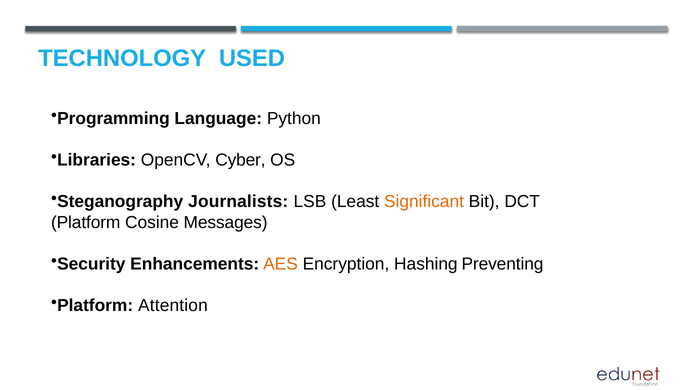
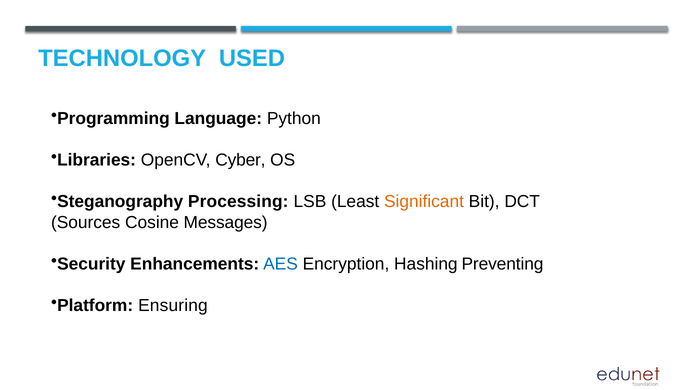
Journalists: Journalists -> Processing
Platform at (86, 222): Platform -> Sources
AES colour: orange -> blue
Attention: Attention -> Ensuring
